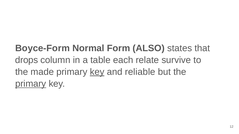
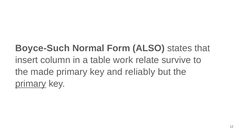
Boyce-Form: Boyce-Form -> Boyce-Such
drops: drops -> insert
each: each -> work
key at (97, 72) underline: present -> none
reliable: reliable -> reliably
